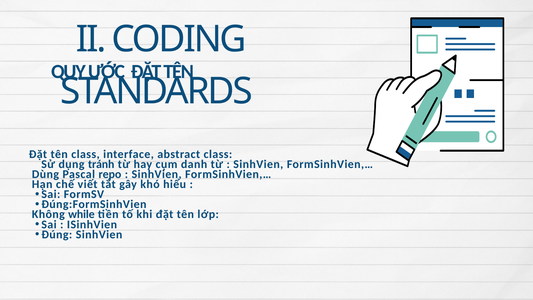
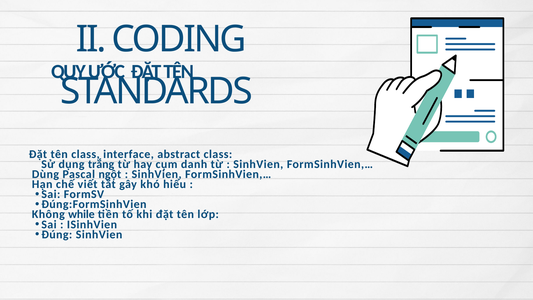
tránh: tránh -> trắng
repo: repo -> ngột
